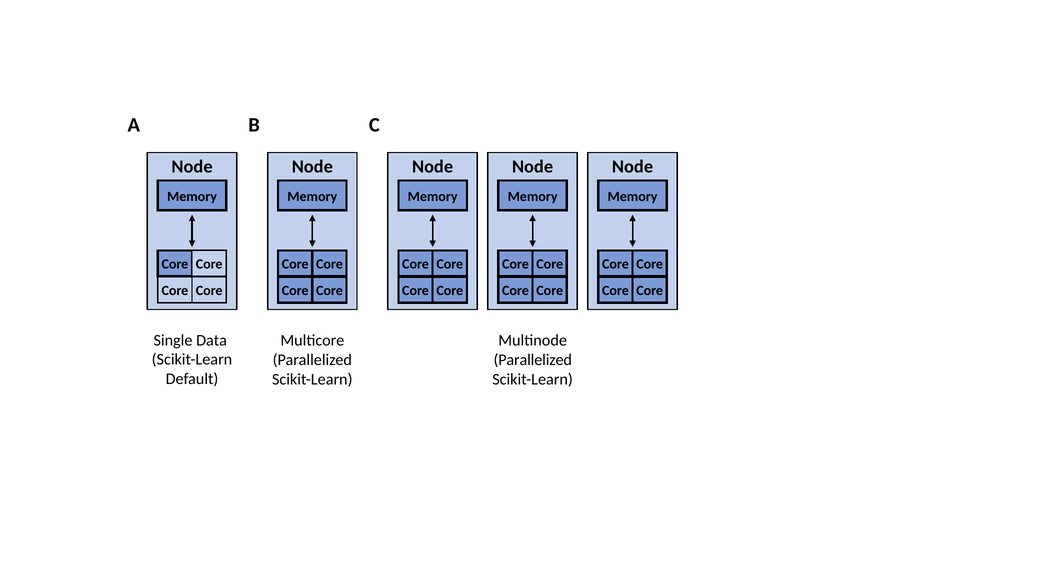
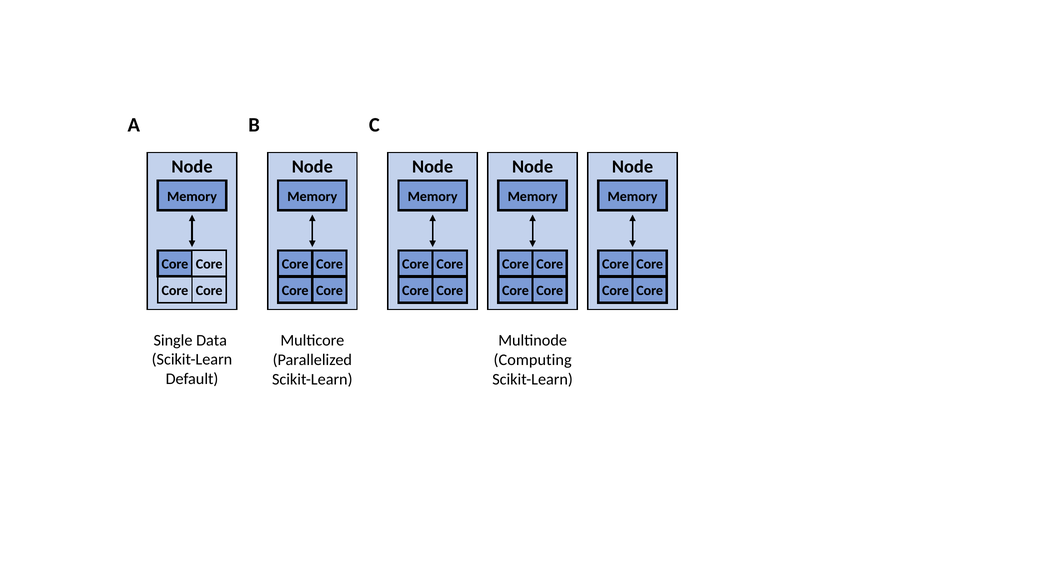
Parallelized at (533, 360): Parallelized -> Computing
